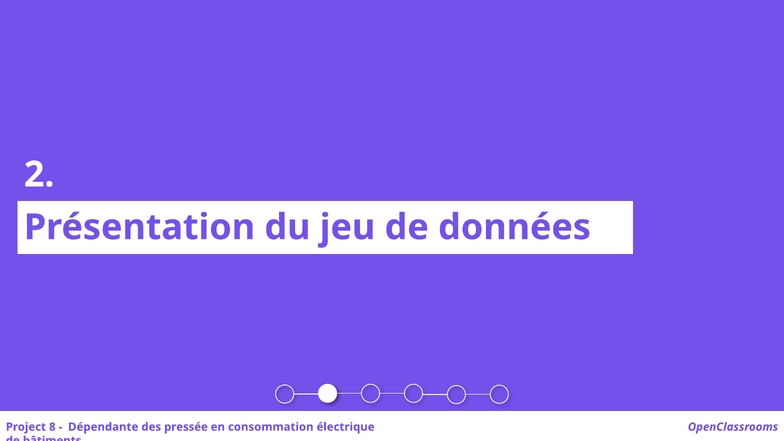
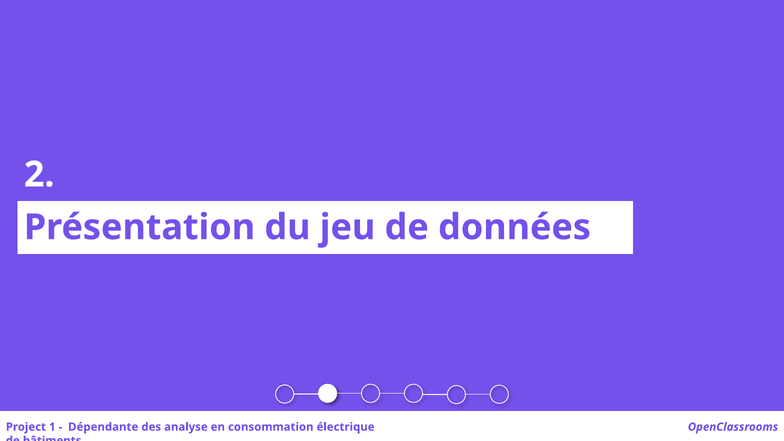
8: 8 -> 1
pressée: pressée -> analyse
